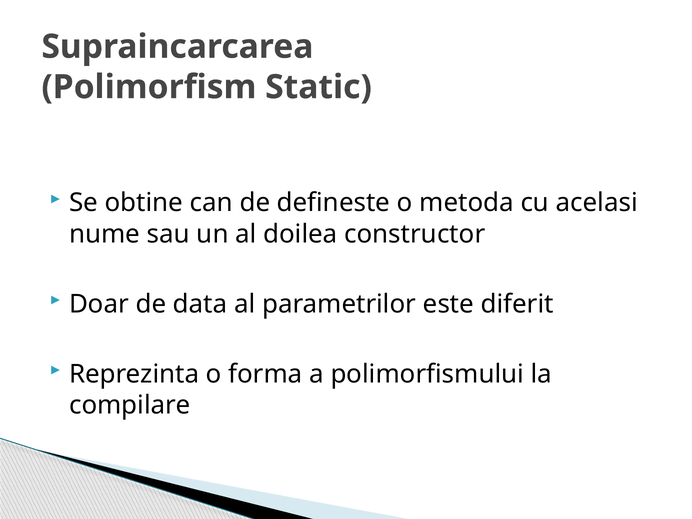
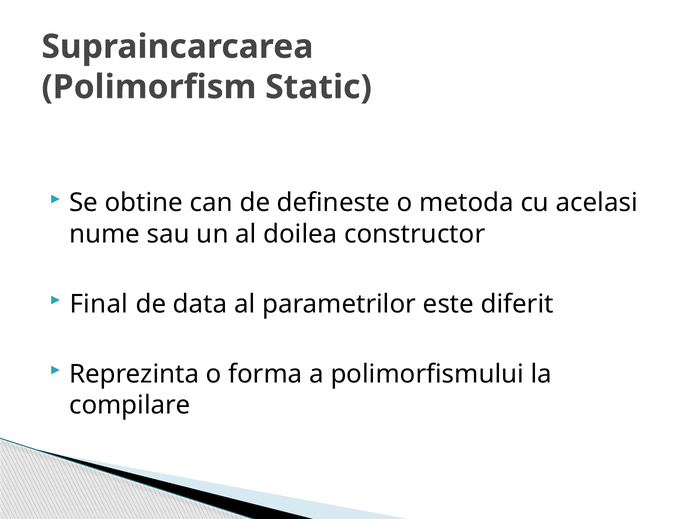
Doar: Doar -> Final
